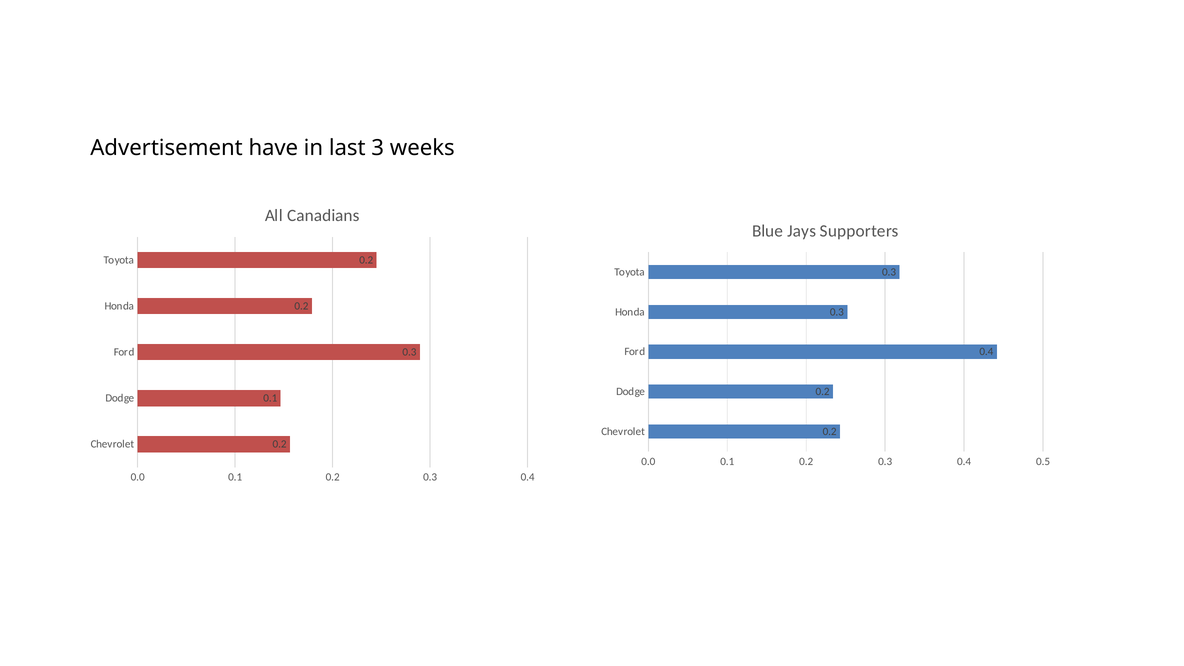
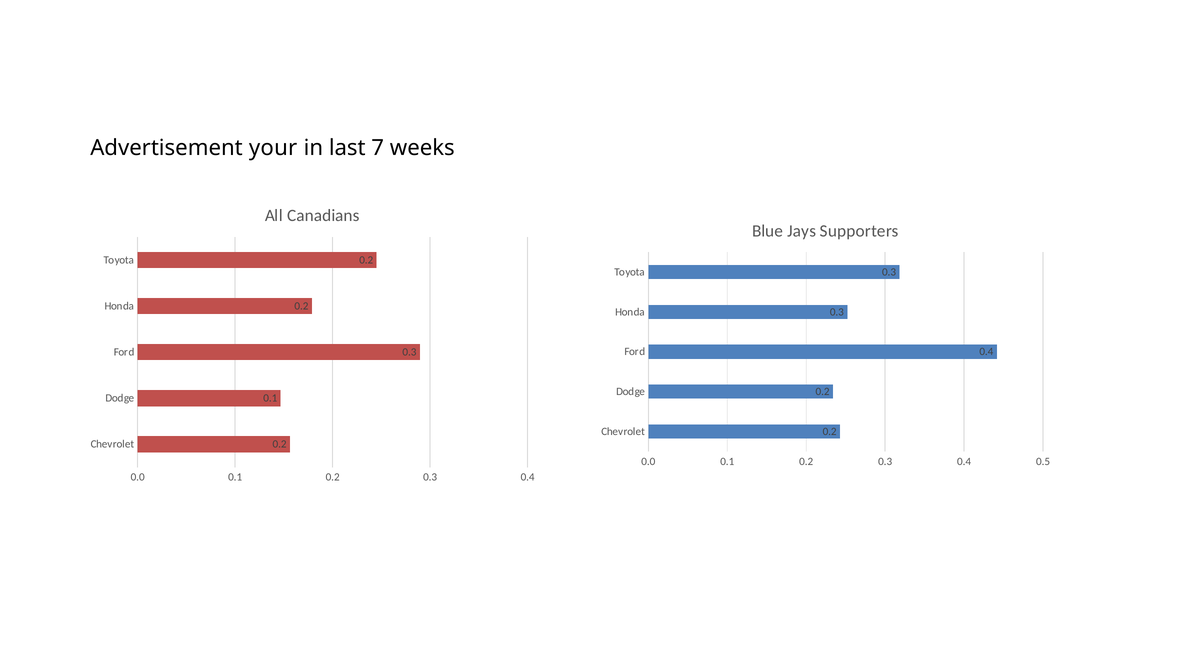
have: have -> your
3: 3 -> 7
